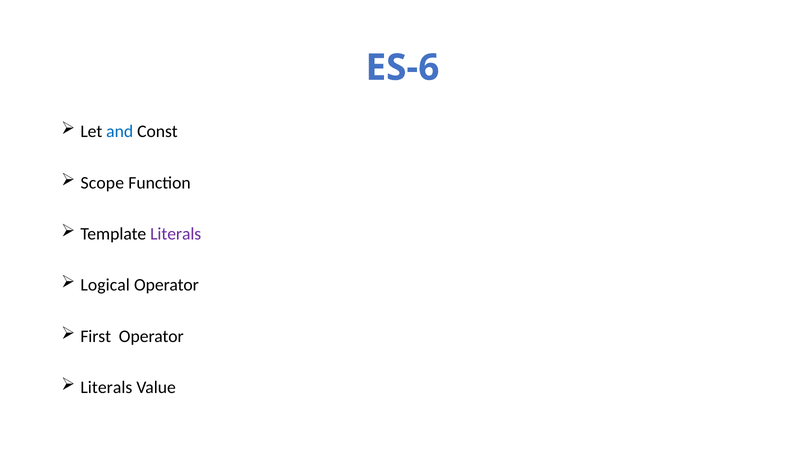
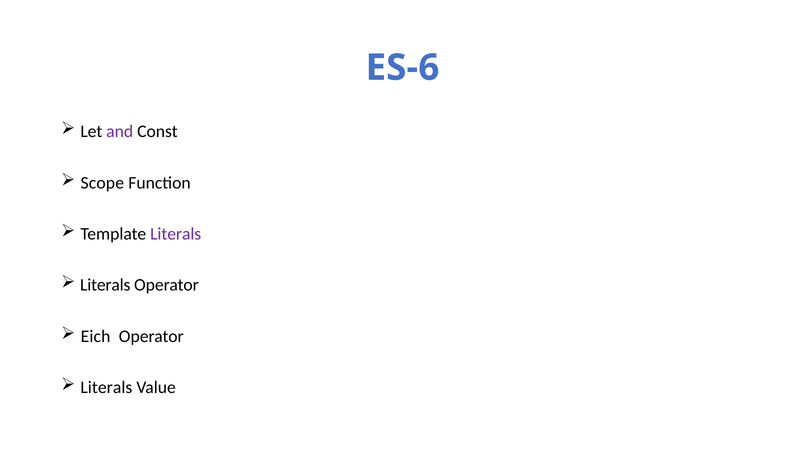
and colour: blue -> purple
Logical at (105, 285): Logical -> Literals
First: First -> Eich
